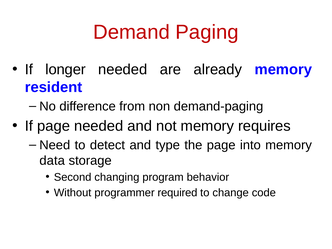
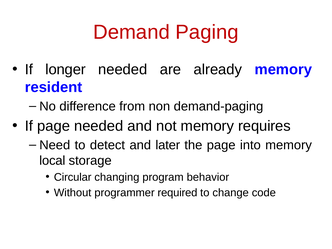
type: type -> later
data: data -> local
Second: Second -> Circular
